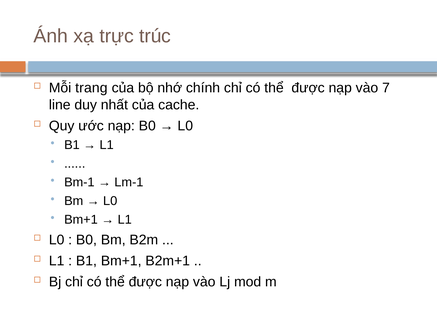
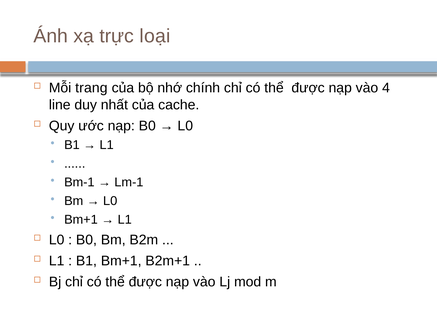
trúc: trúc -> loại
7: 7 -> 4
